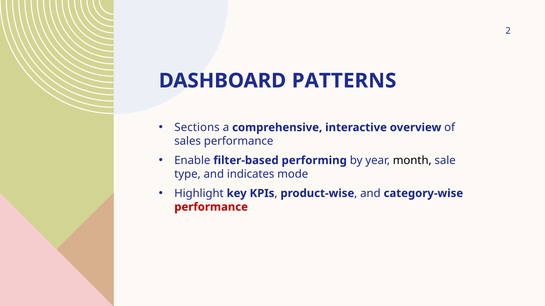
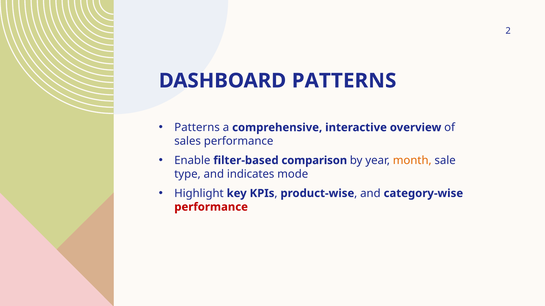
Sections at (197, 128): Sections -> Patterns
performing: performing -> comparison
month colour: black -> orange
